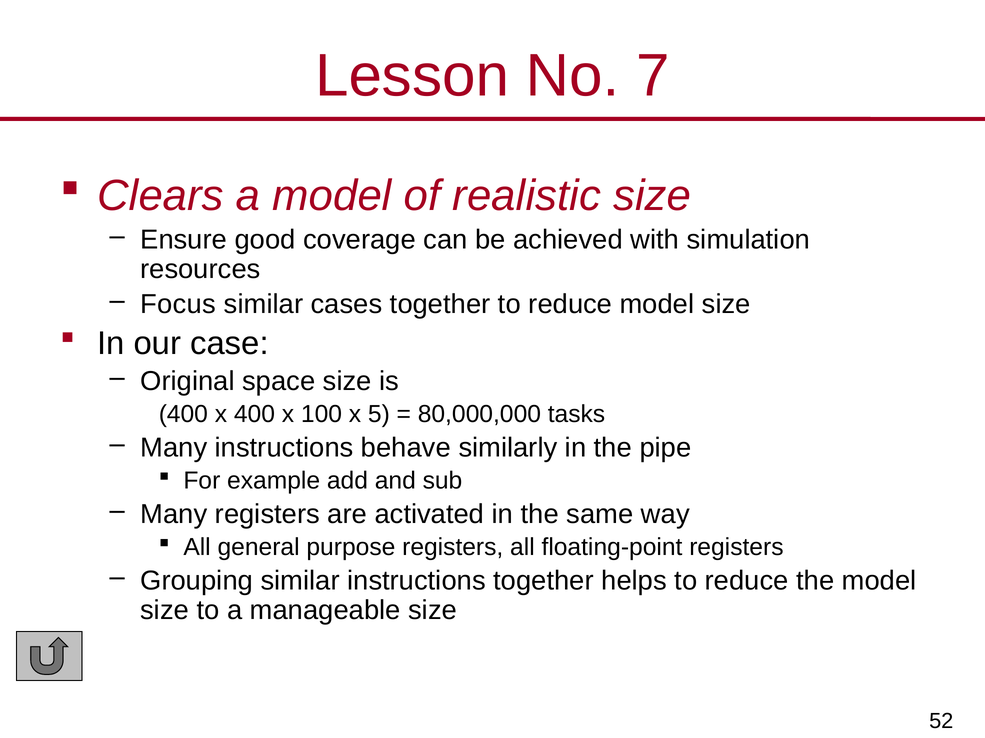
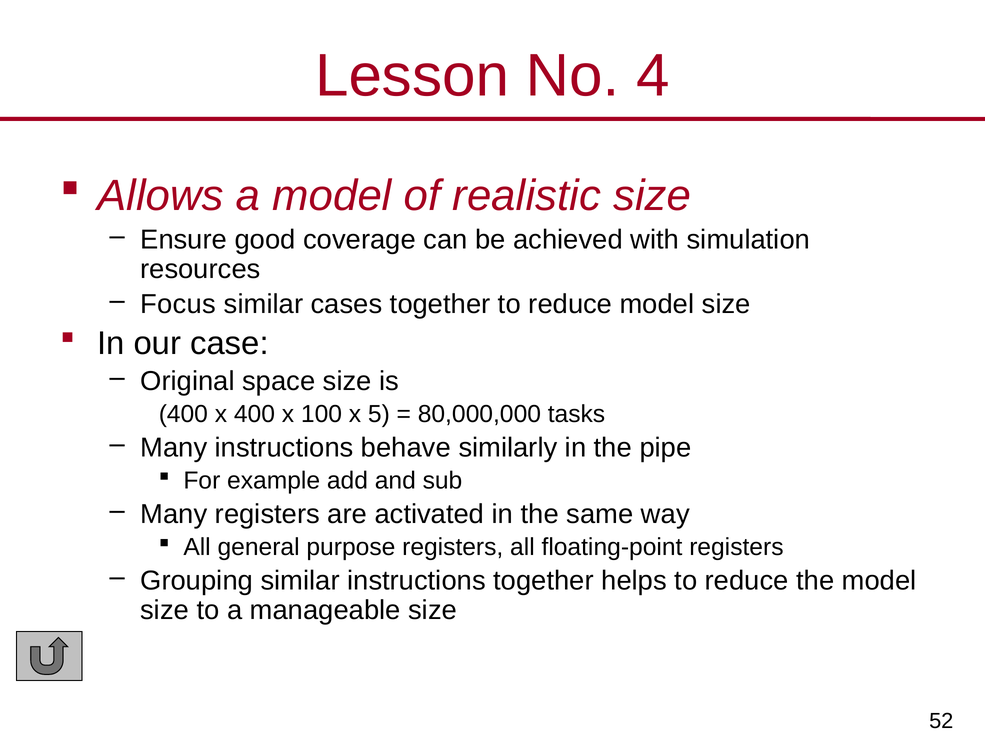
7: 7 -> 4
Clears: Clears -> Allows
